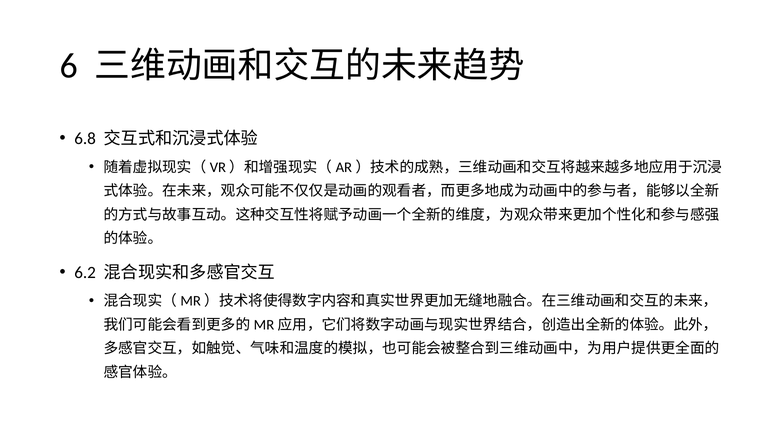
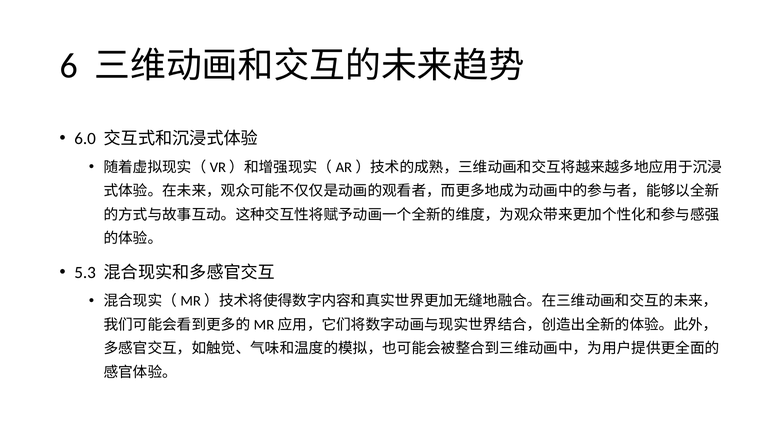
6.8: 6.8 -> 6.0
6.2: 6.2 -> 5.3
